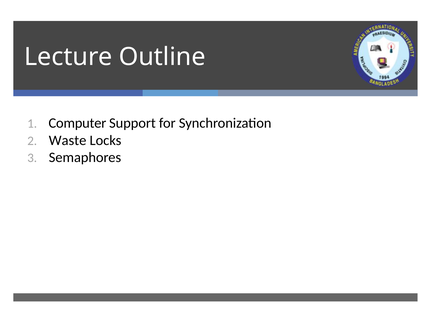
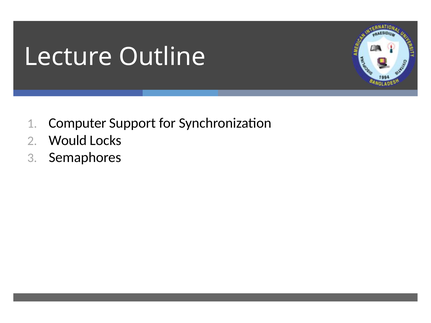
Waste: Waste -> Would
